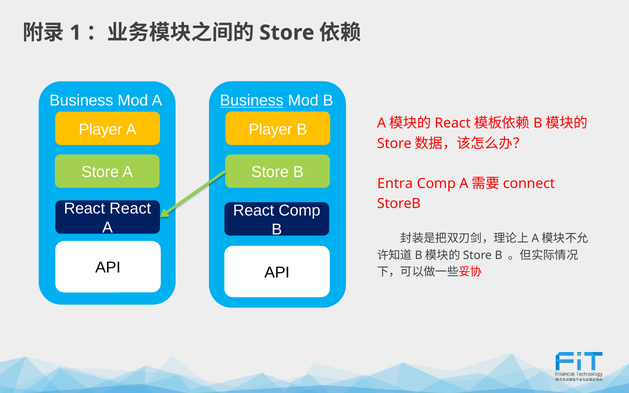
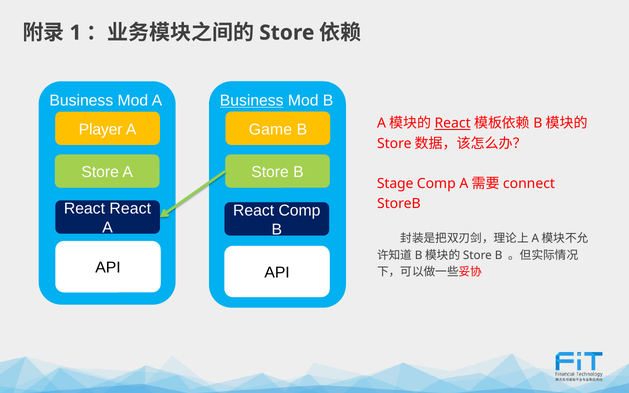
React at (453, 123) underline: none -> present
Player at (271, 129): Player -> Game
Entra: Entra -> Stage
